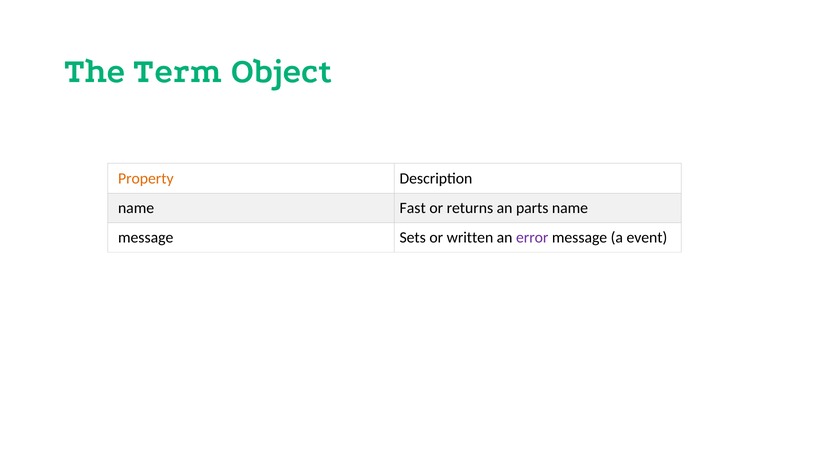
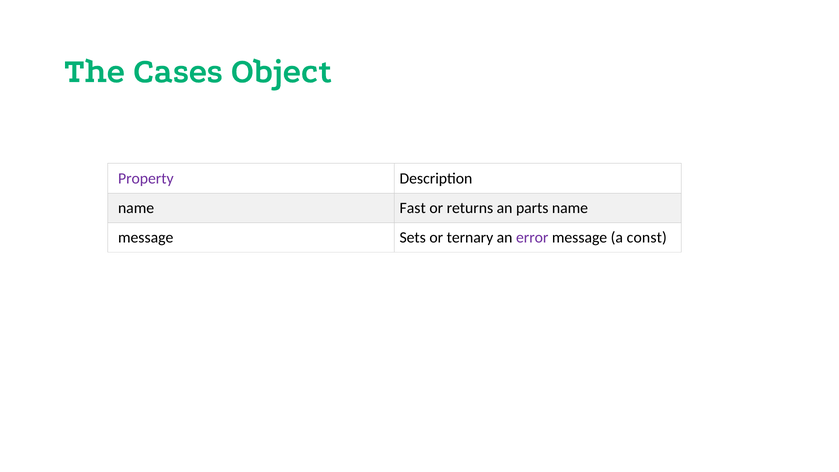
Term: Term -> Cases
Property colour: orange -> purple
written: written -> ternary
event: event -> const
